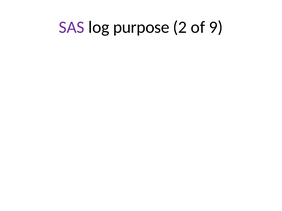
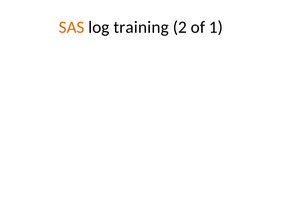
SAS colour: purple -> orange
purpose: purpose -> training
9: 9 -> 1
